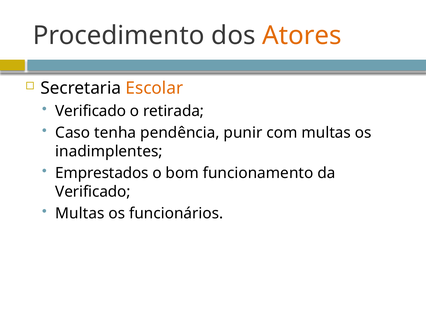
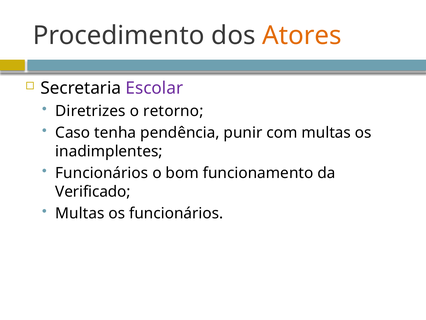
Escolar colour: orange -> purple
Verificado at (91, 111): Verificado -> Diretrizes
retirada: retirada -> retorno
Emprestados at (102, 173): Emprestados -> Funcionários
